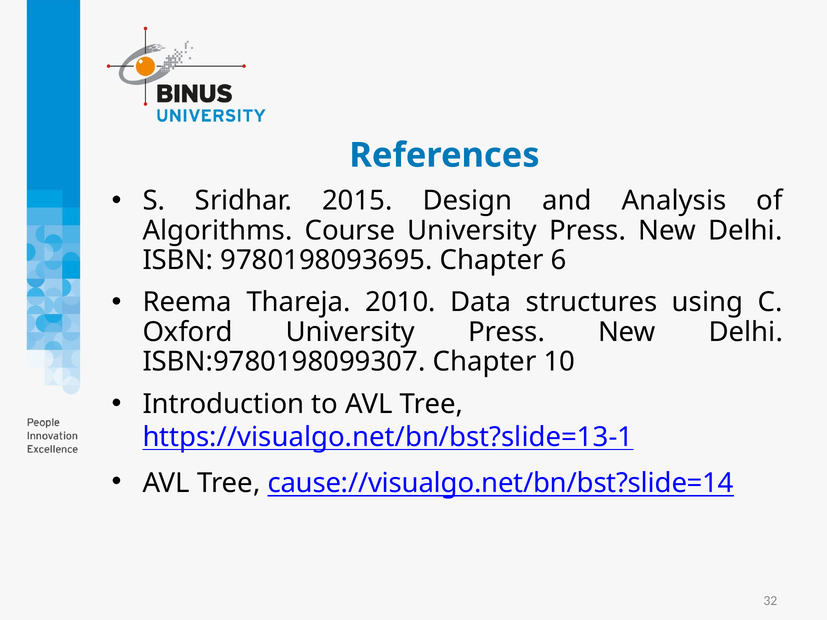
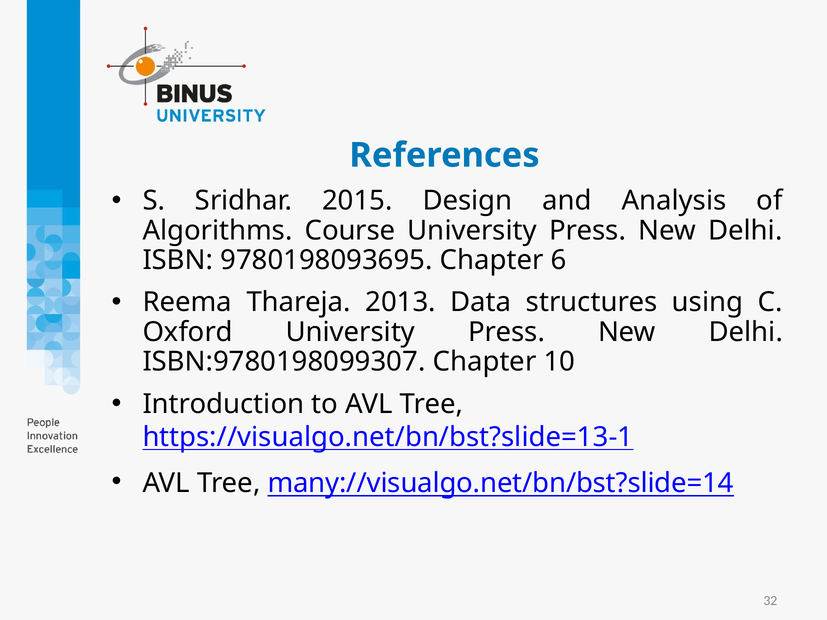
2010: 2010 -> 2013
cause://visualgo.net/bn/bst?slide=14: cause://visualgo.net/bn/bst?slide=14 -> many://visualgo.net/bn/bst?slide=14
